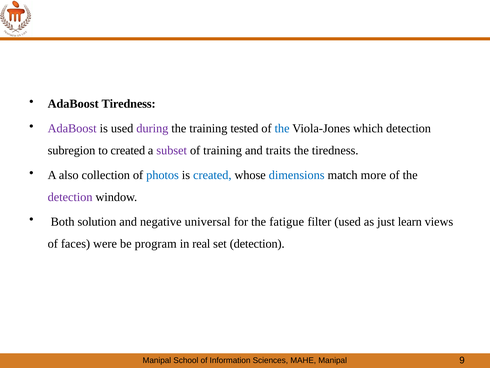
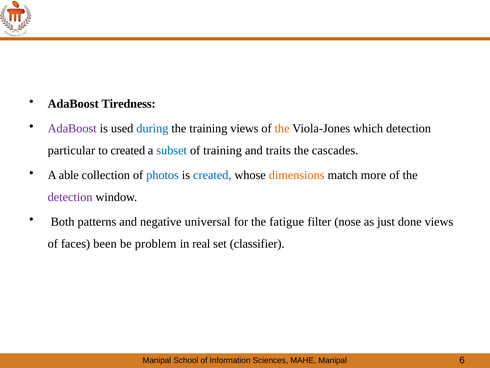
during colour: purple -> blue
training tested: tested -> views
the at (282, 128) colour: blue -> orange
subregion: subregion -> particular
subset colour: purple -> blue
the tiredness: tiredness -> cascades
also: also -> able
dimensions colour: blue -> orange
solution: solution -> patterns
filter used: used -> nose
learn: learn -> done
were: were -> been
program: program -> problem
set detection: detection -> classifier
9: 9 -> 6
